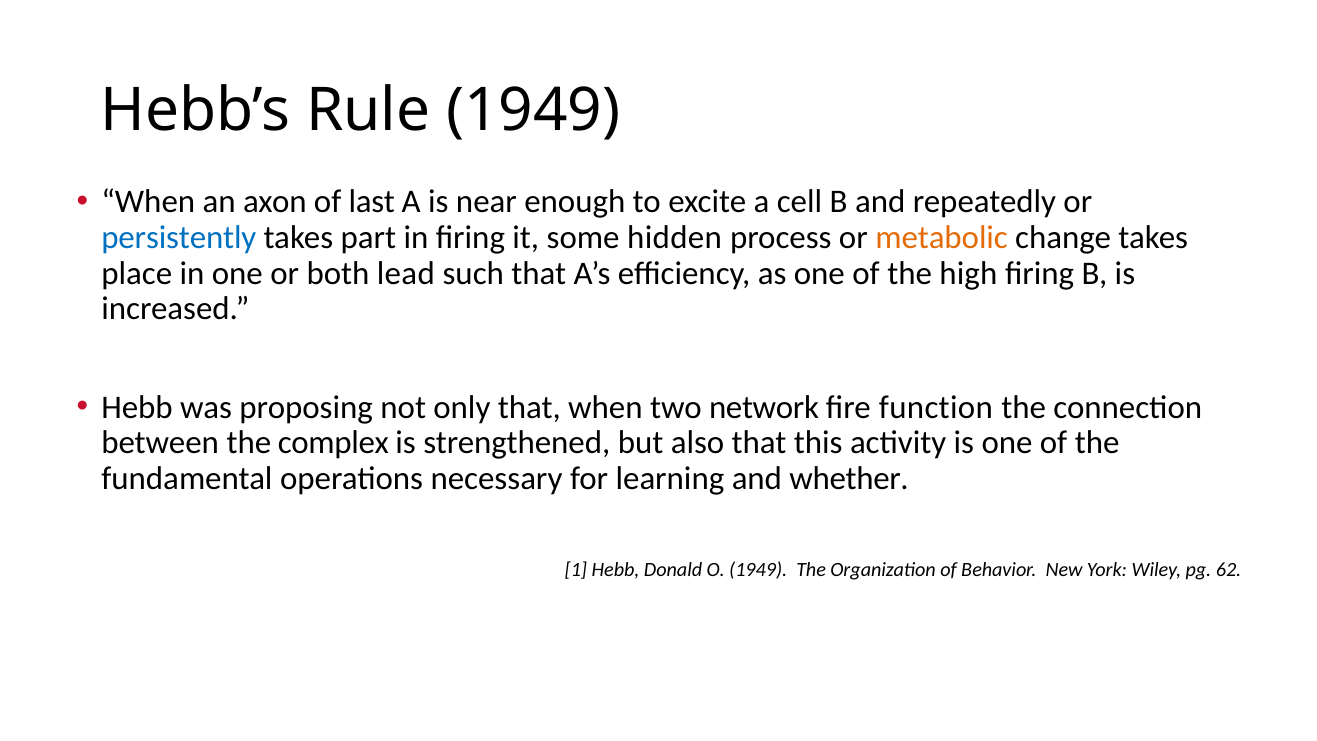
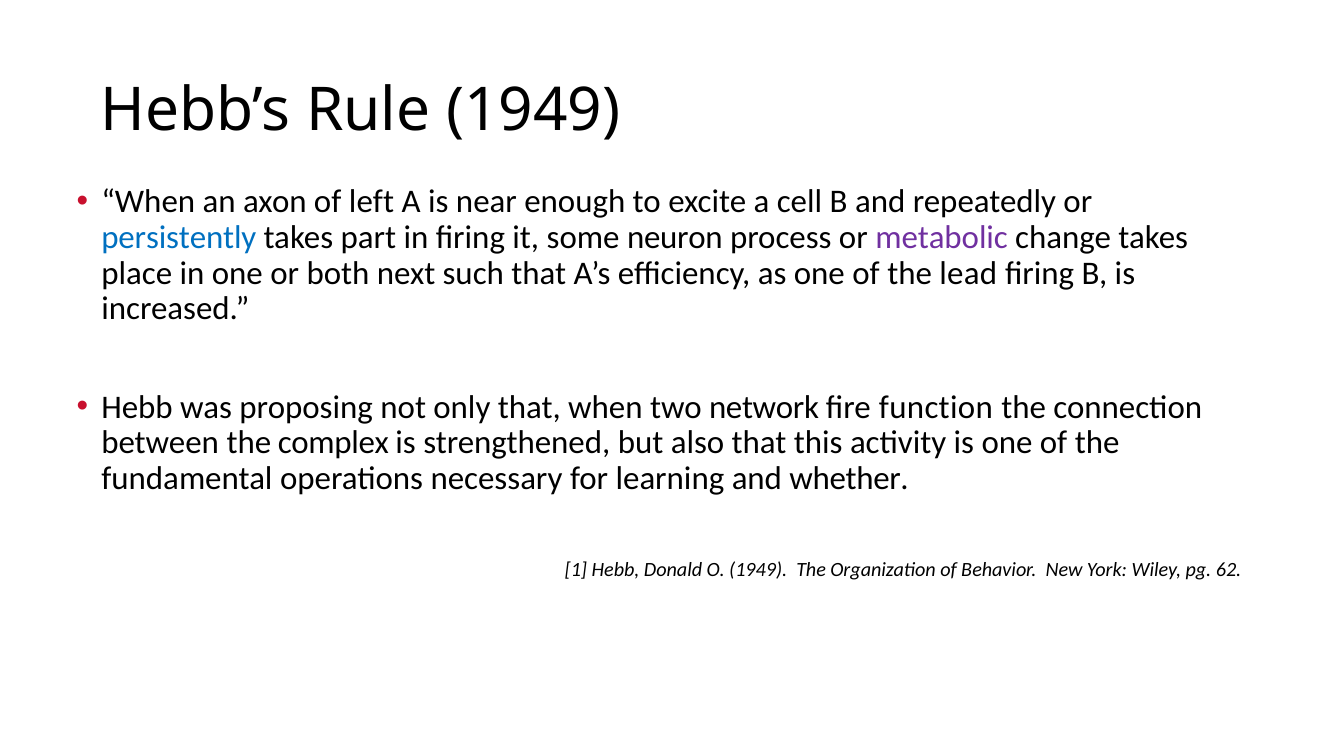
last: last -> left
hidden: hidden -> neuron
metabolic colour: orange -> purple
lead: lead -> next
high: high -> lead
